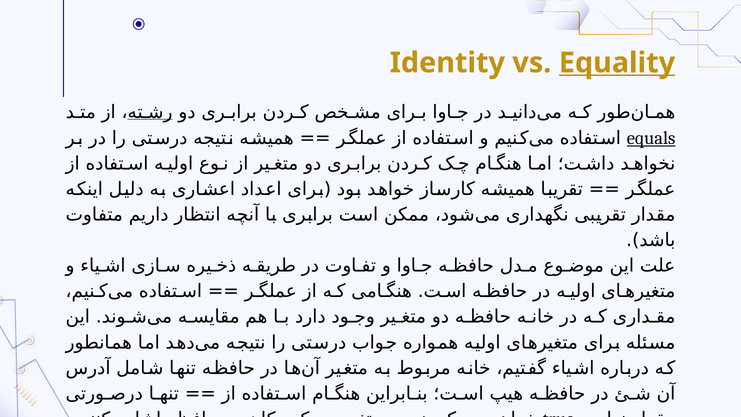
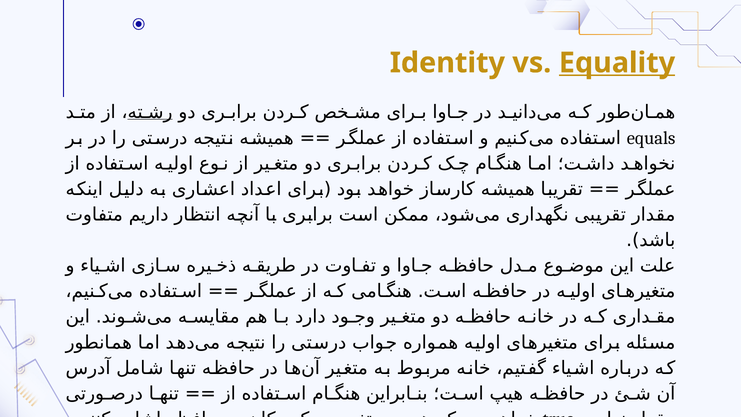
equals at (651, 138) underline: present -> none
